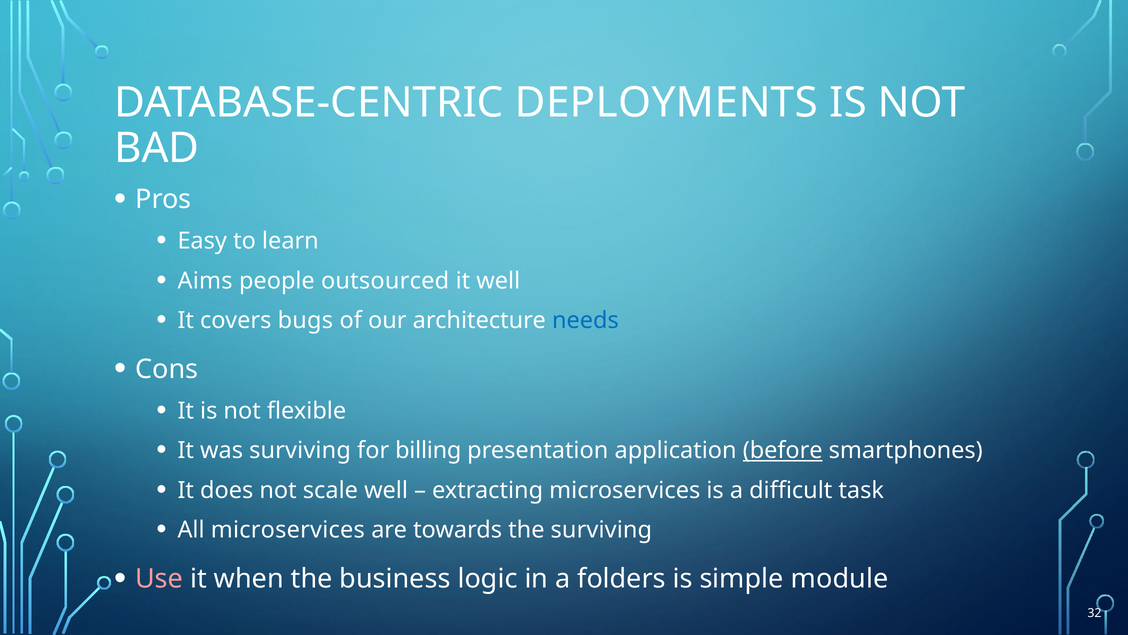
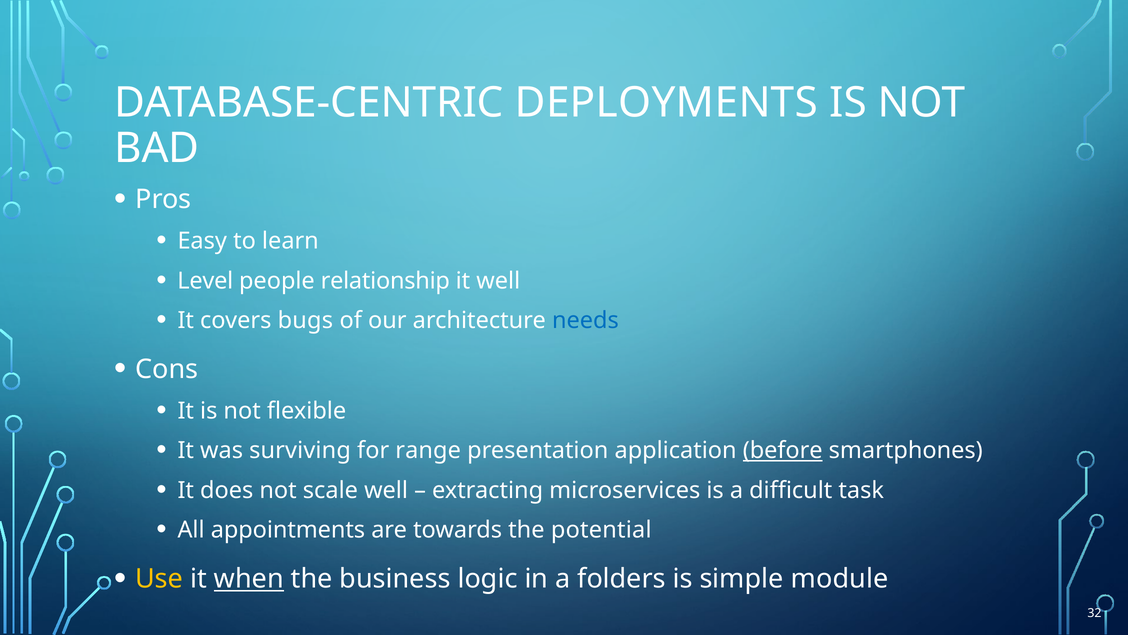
Aims: Aims -> Level
outsourced: outsourced -> relationship
billing: billing -> range
All microservices: microservices -> appointments
the surviving: surviving -> potential
Use colour: pink -> yellow
when underline: none -> present
